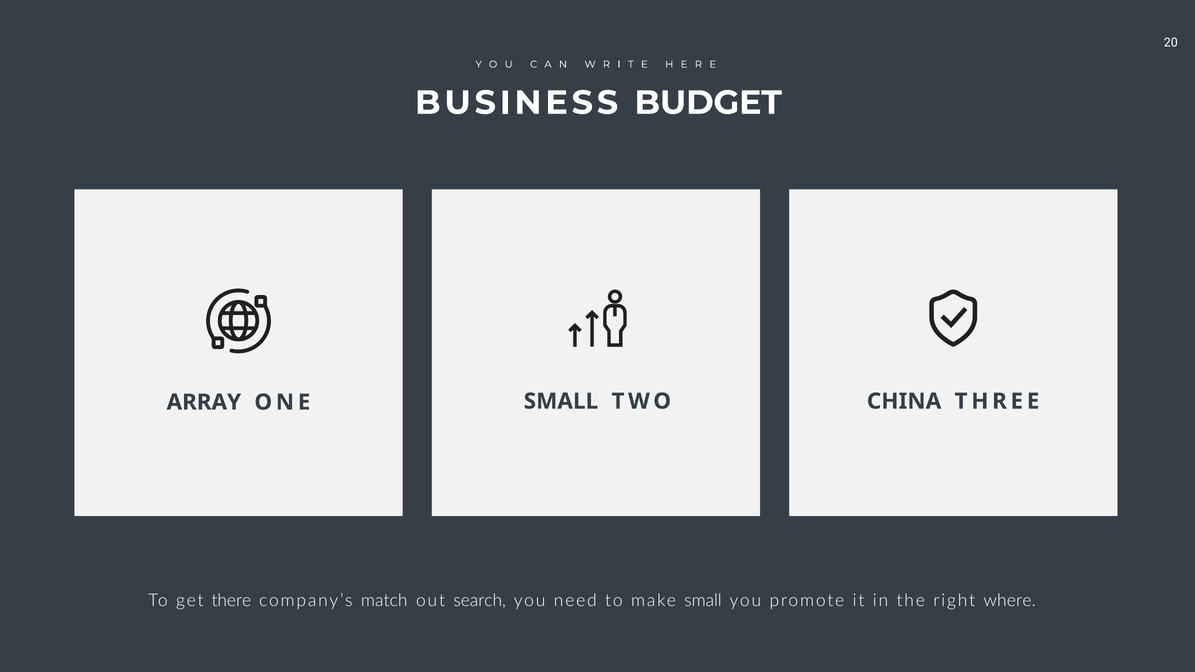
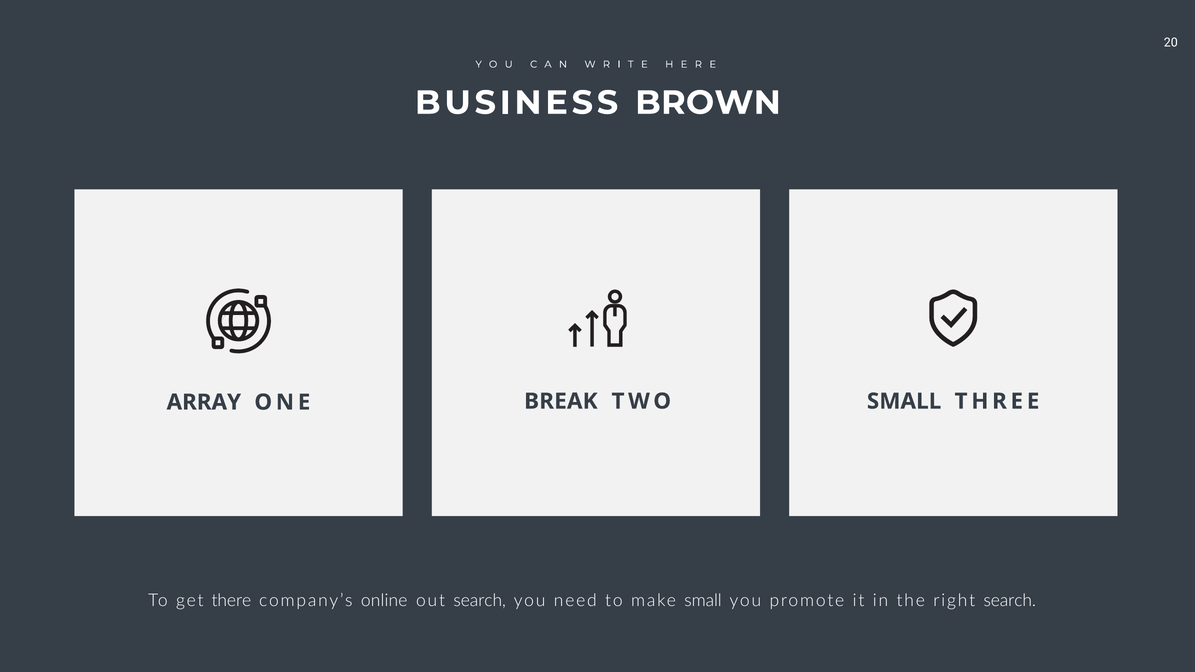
BUDGET: BUDGET -> BROWN
ONE SMALL: SMALL -> BREAK
TWO CHINA: CHINA -> SMALL
match: match -> online
right where: where -> search
